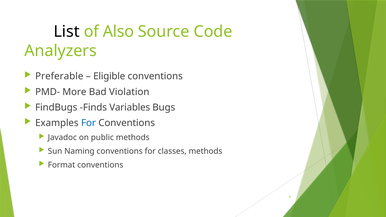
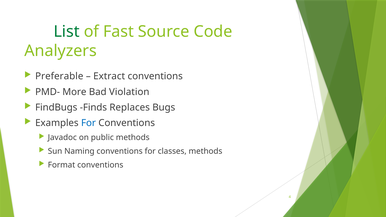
List colour: black -> green
Also: Also -> Fast
Eligible: Eligible -> Extract
Variables: Variables -> Replaces
